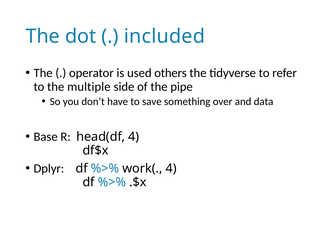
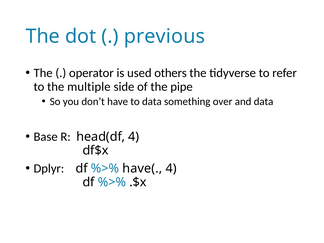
included: included -> previous
to save: save -> data
work(: work( -> have(
